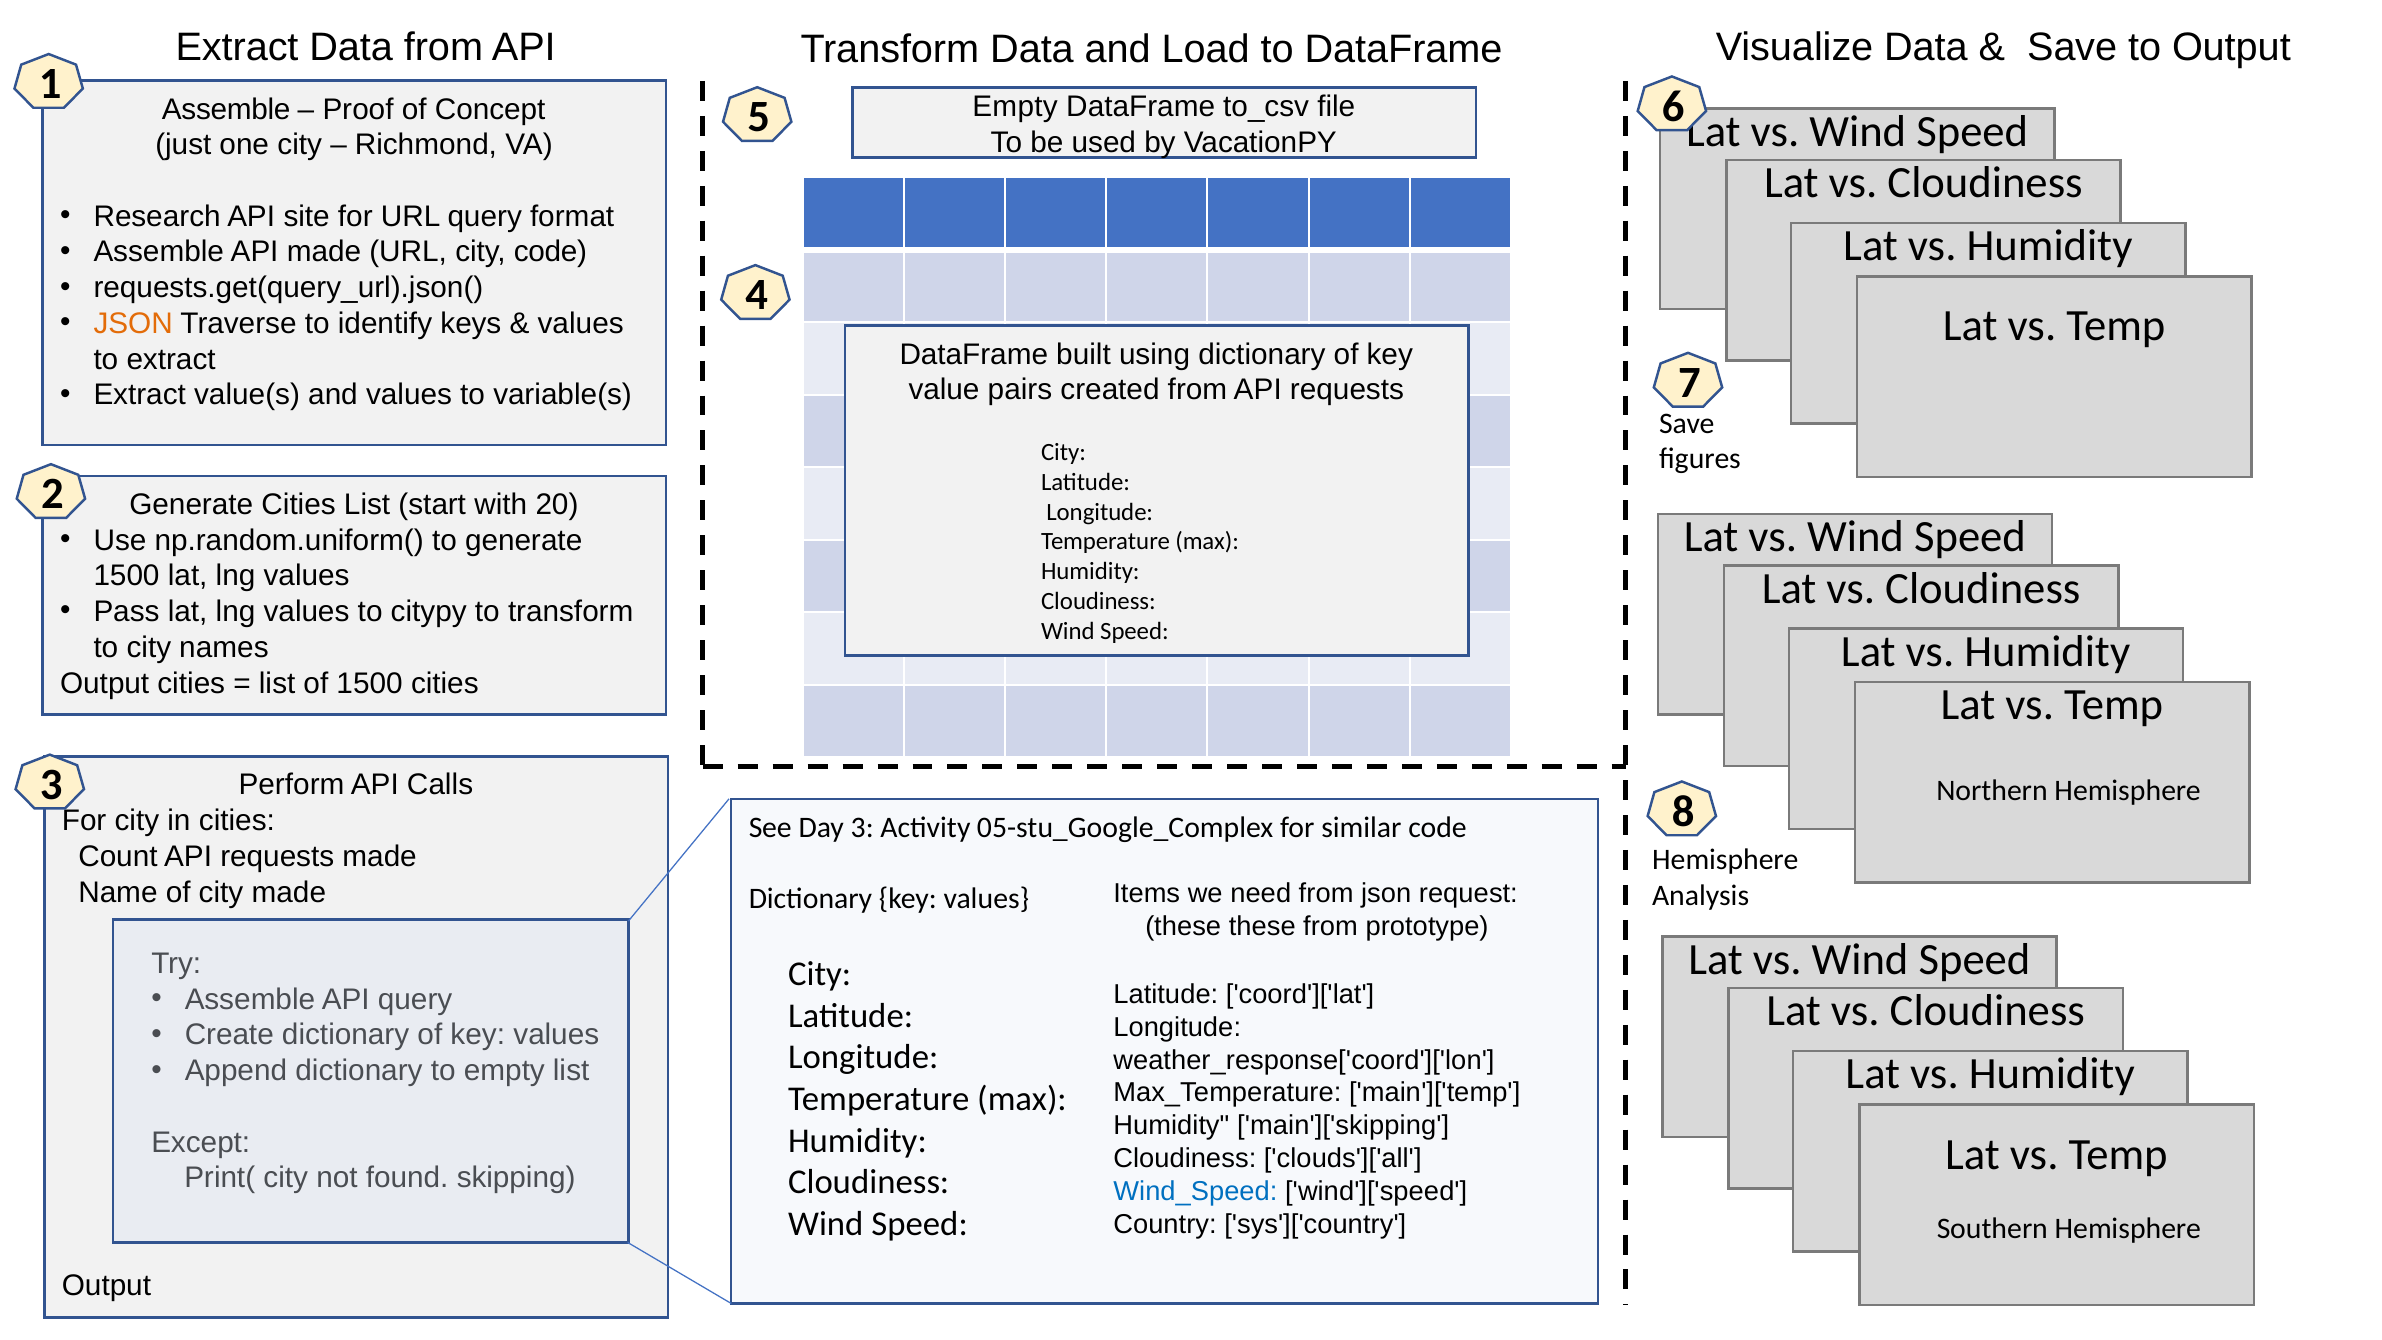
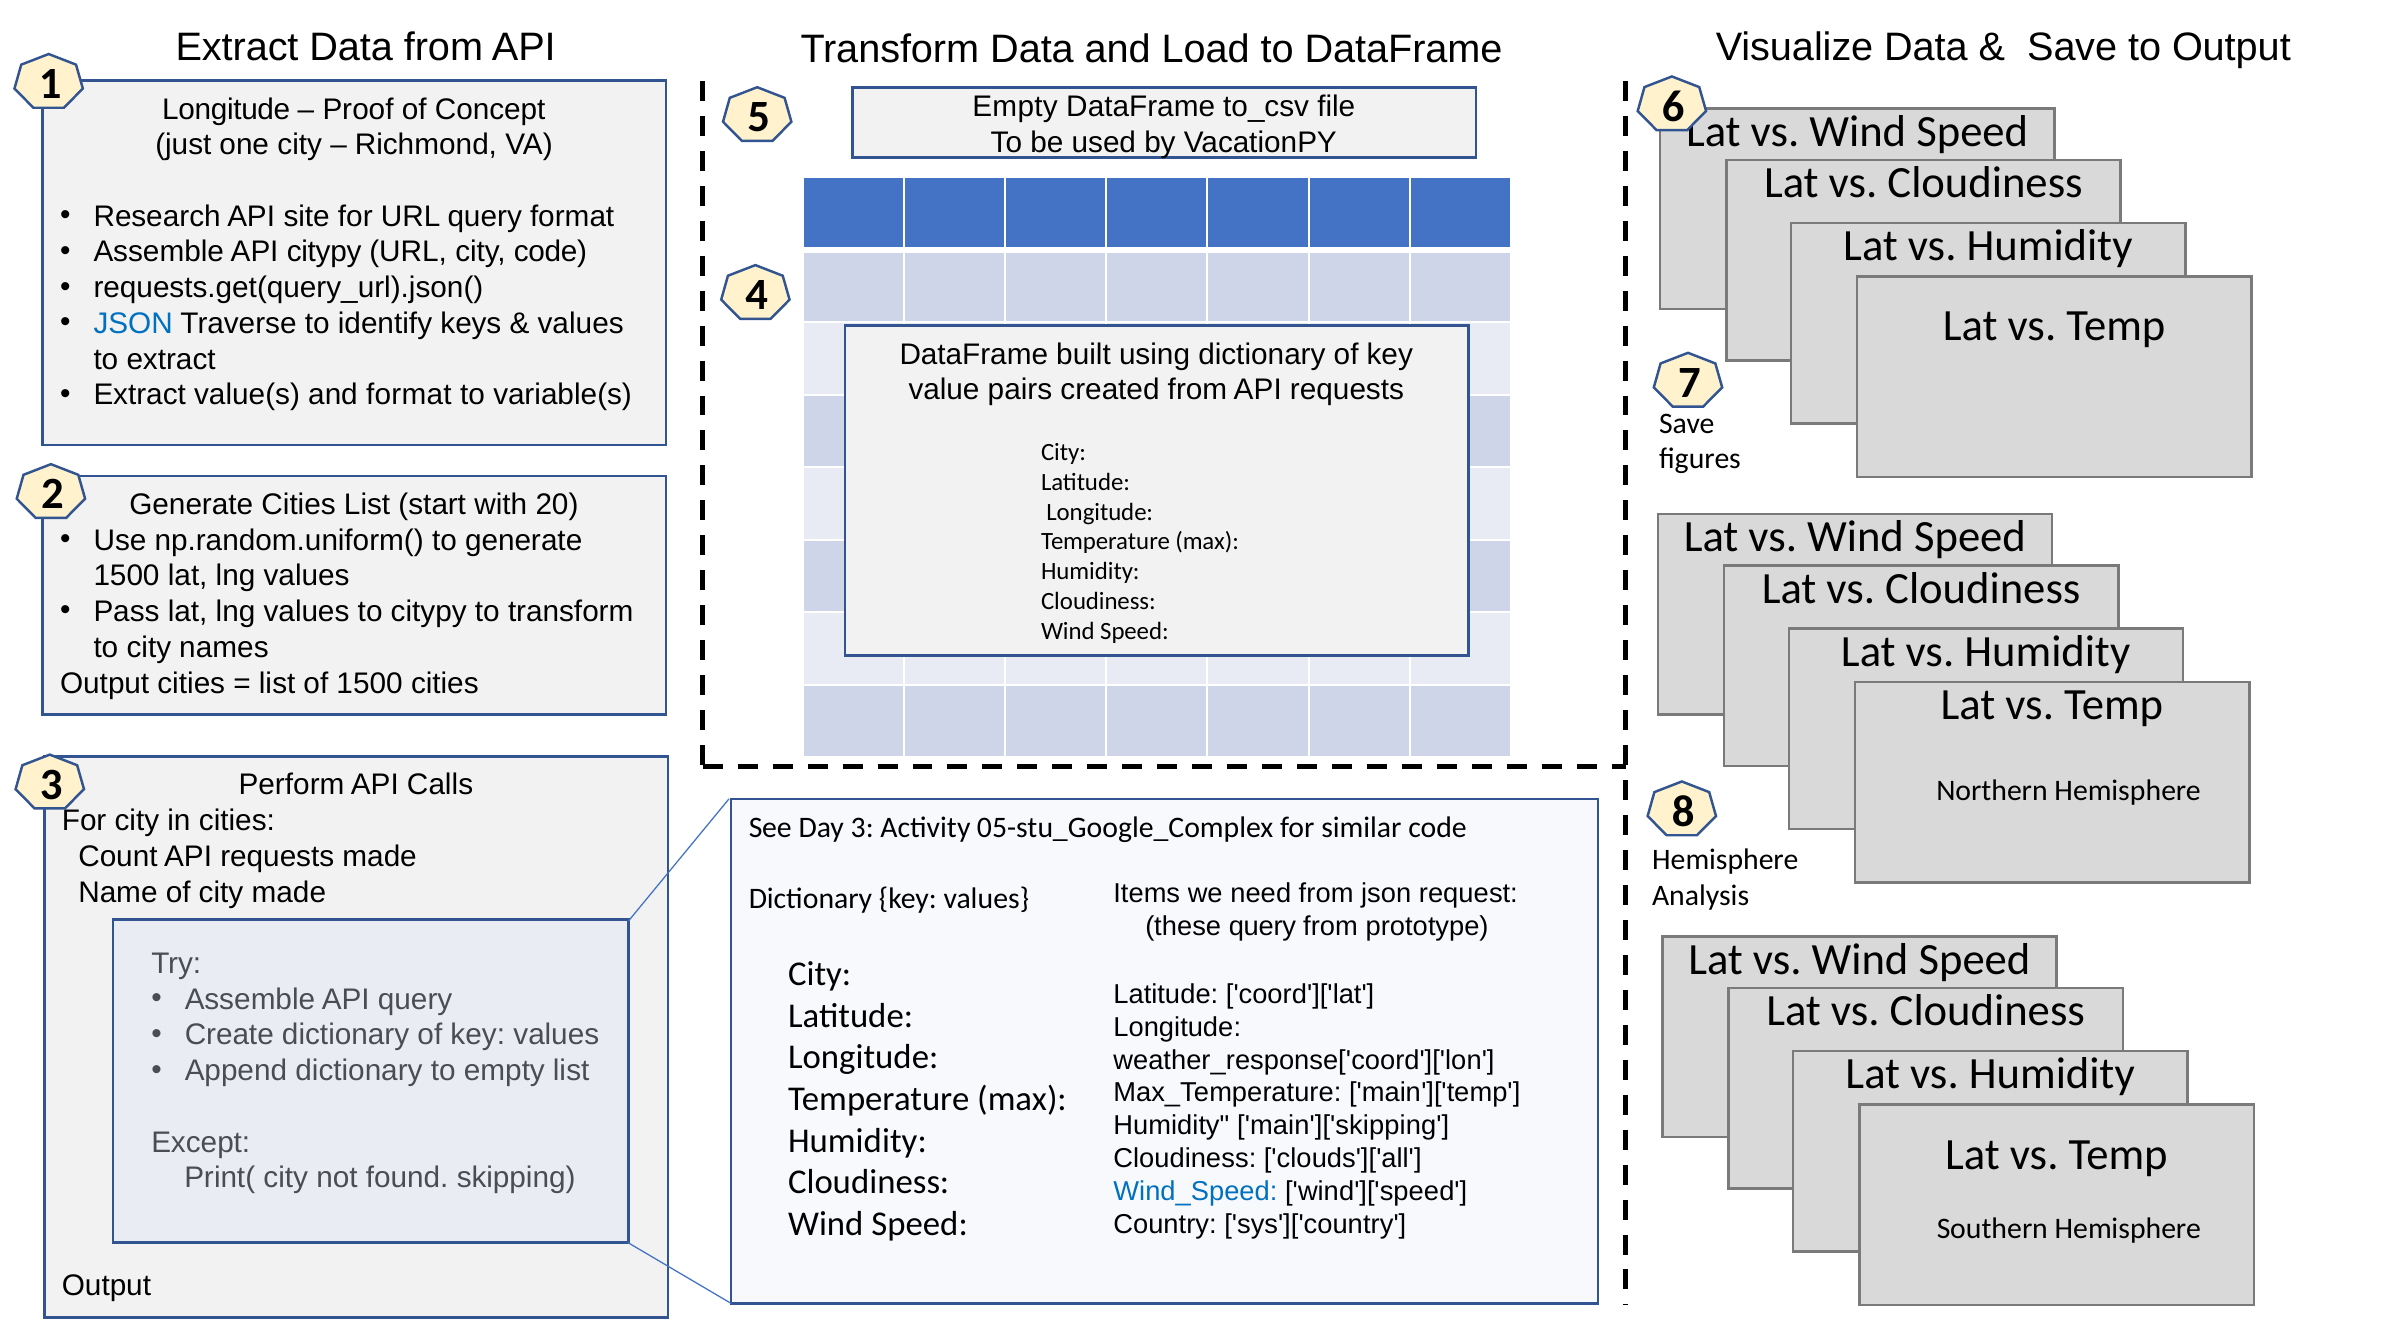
Assemble at (226, 109): Assemble -> Longitude
API made: made -> citypy
JSON at (133, 324) colour: orange -> blue
and values: values -> format
these these: these -> query
